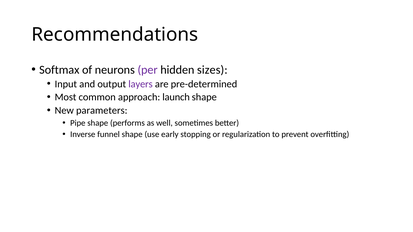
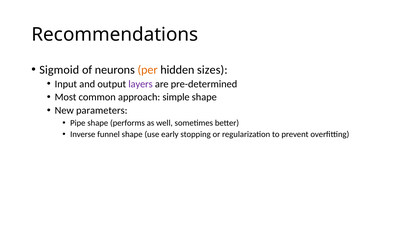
Softmax: Softmax -> Sigmoid
per colour: purple -> orange
launch: launch -> simple
